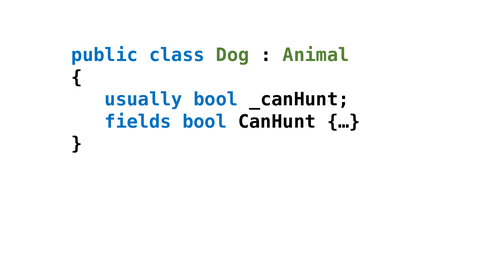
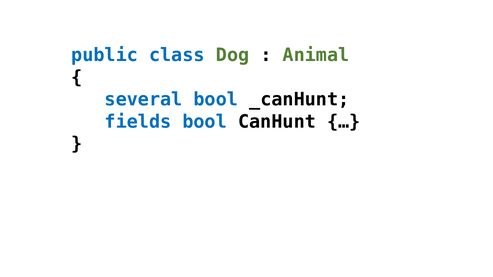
usually: usually -> several
